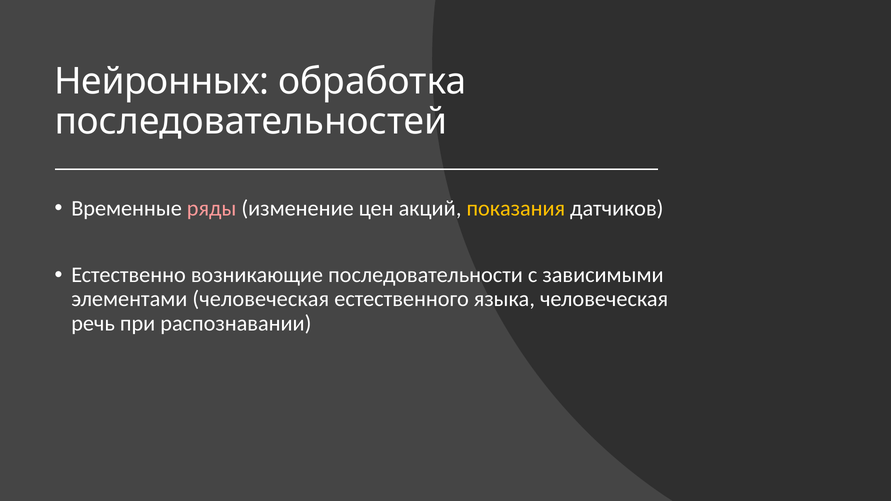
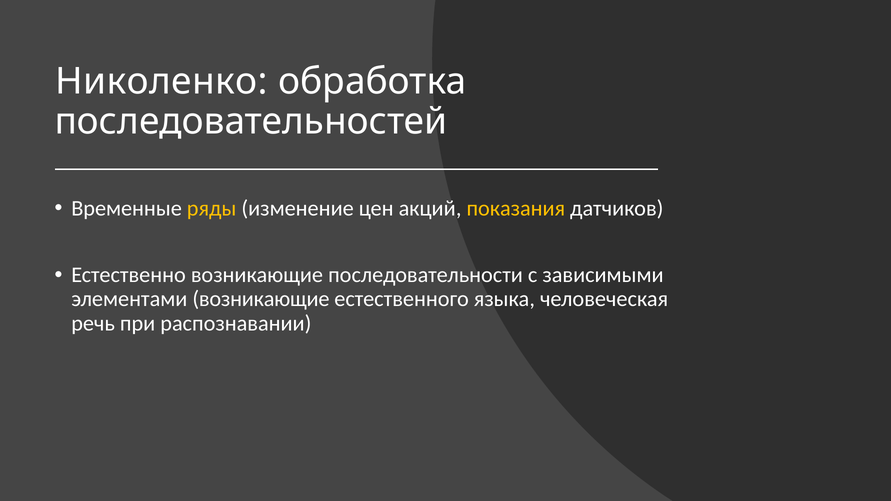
Нейронных: Нейронных -> Николенко
ряды colour: pink -> yellow
элементами человеческая: человеческая -> возникающие
